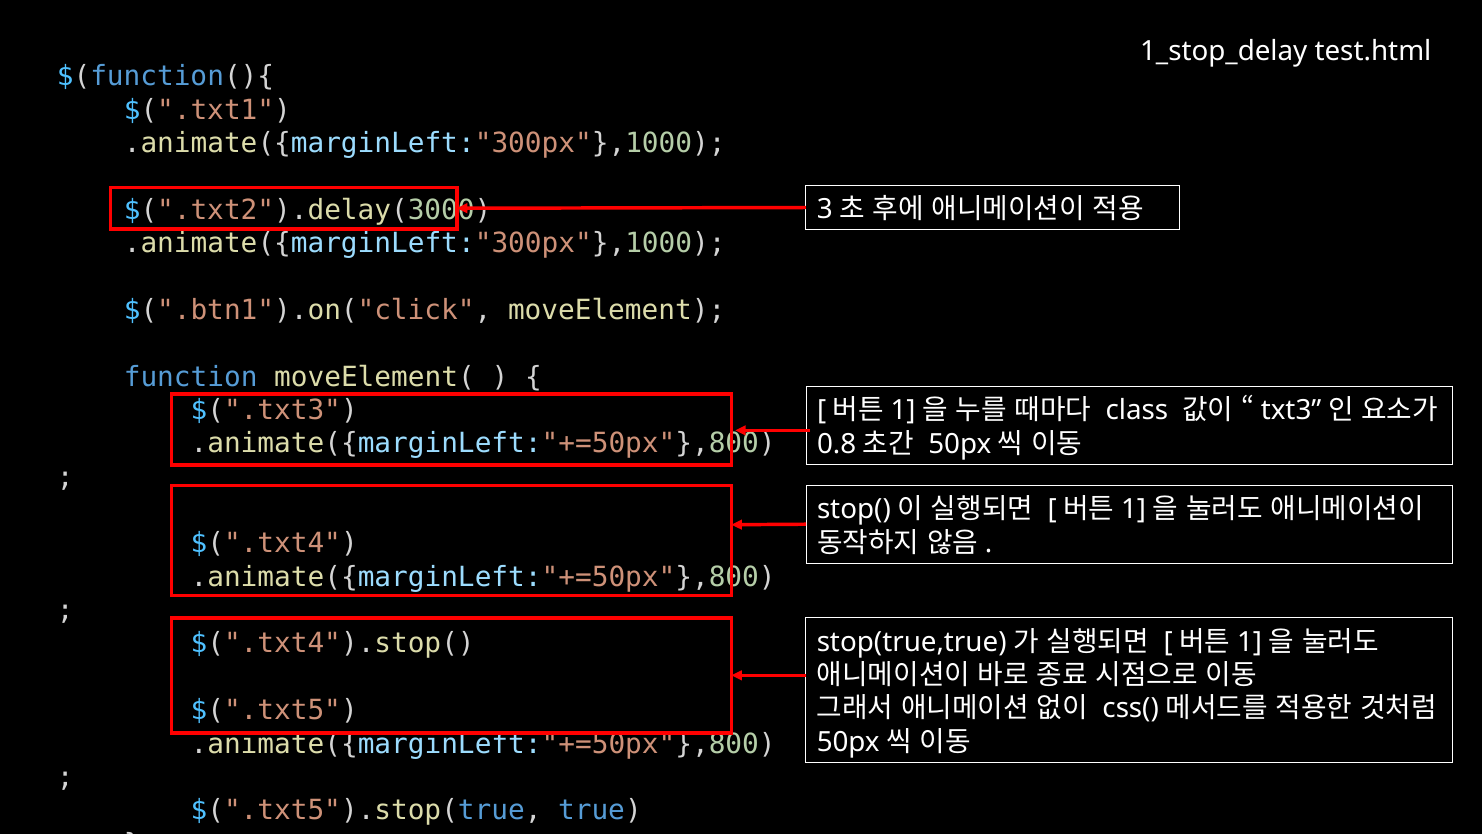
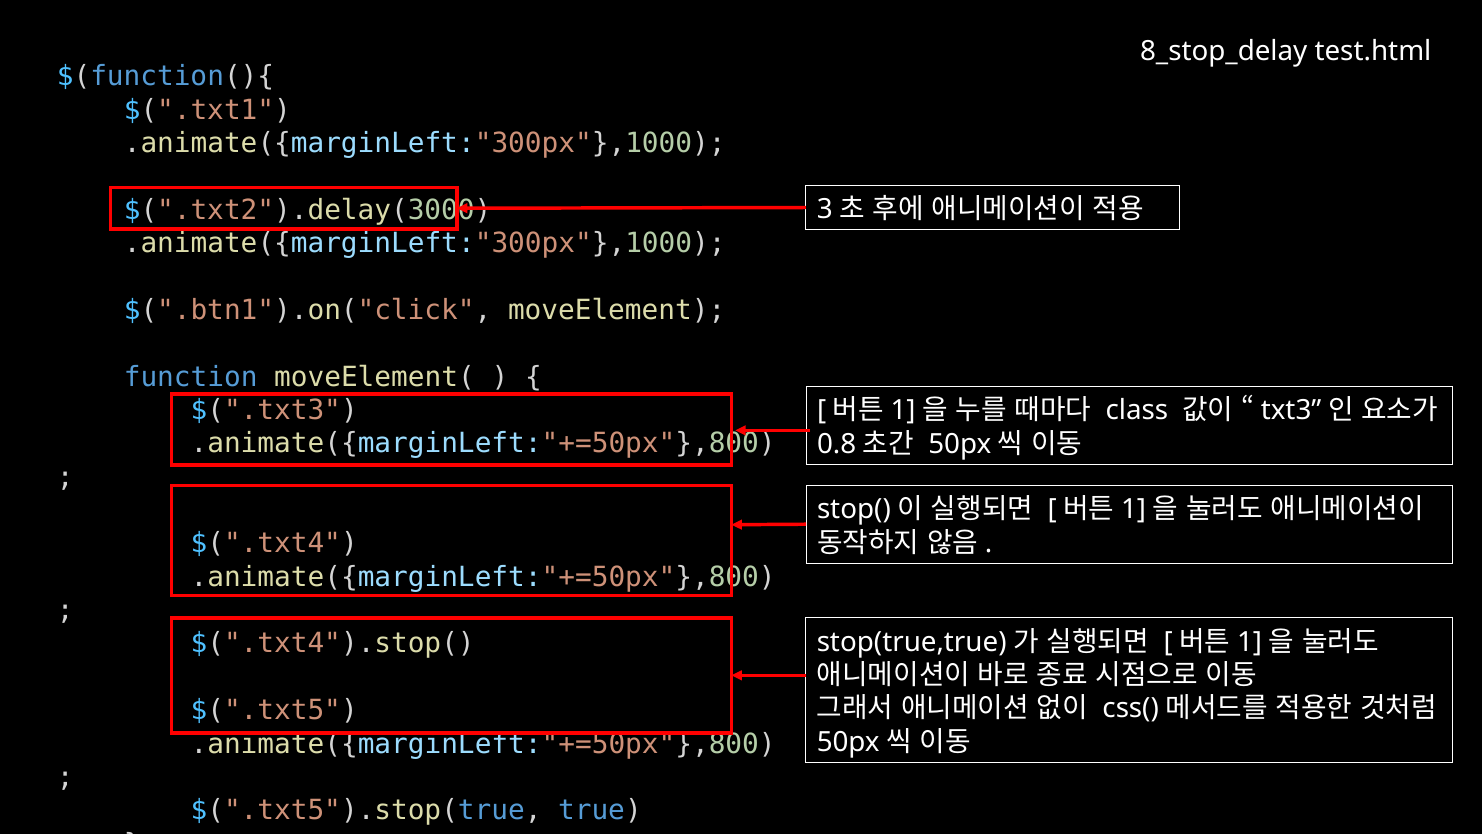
1_stop_delay: 1_stop_delay -> 8_stop_delay
